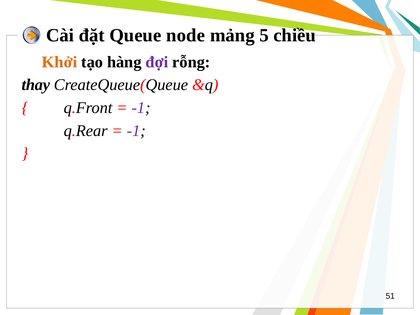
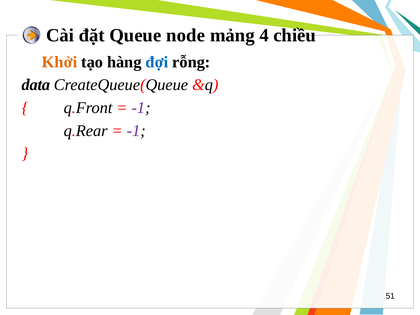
5: 5 -> 4
đợi colour: purple -> blue
thay: thay -> data
